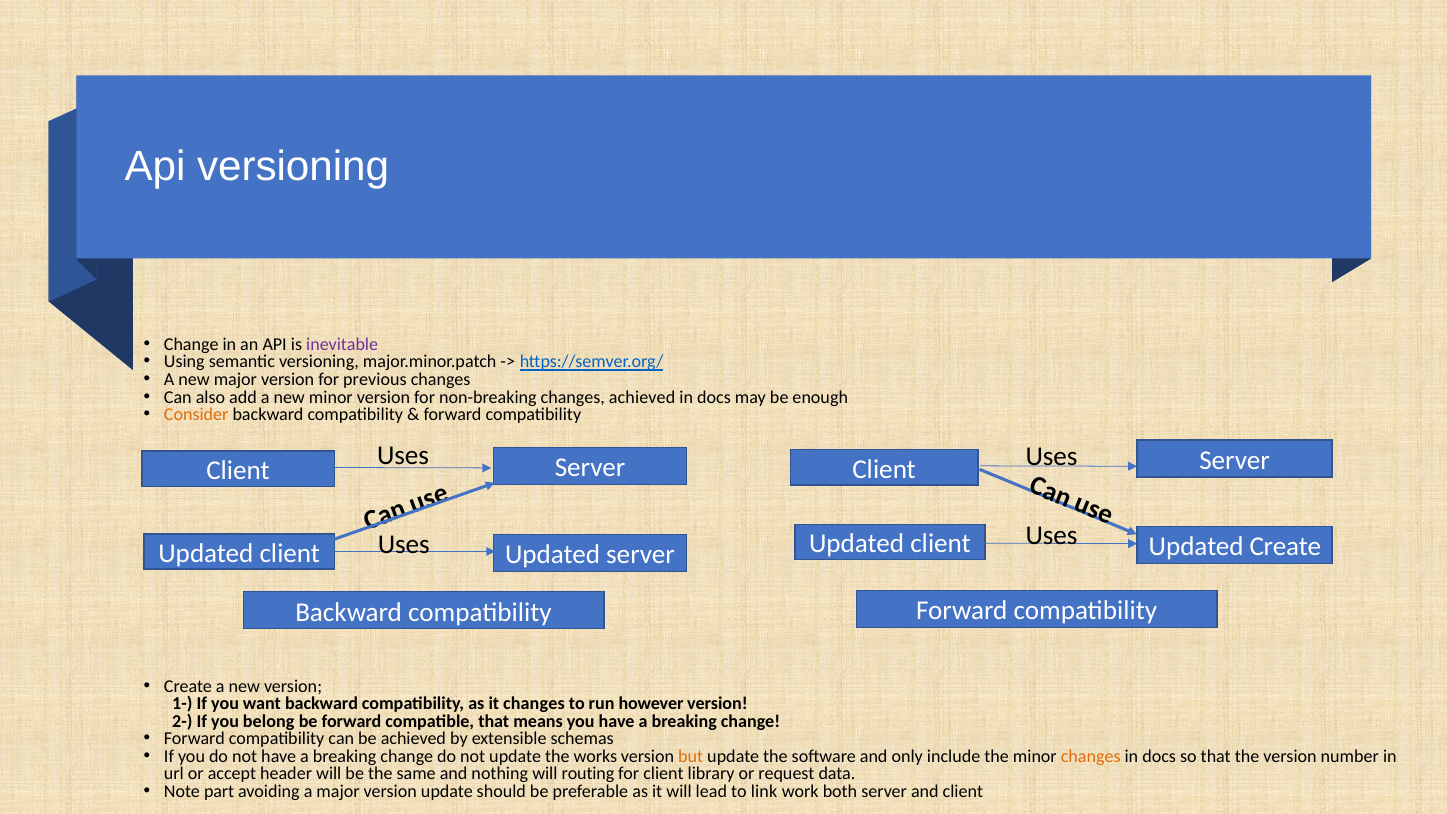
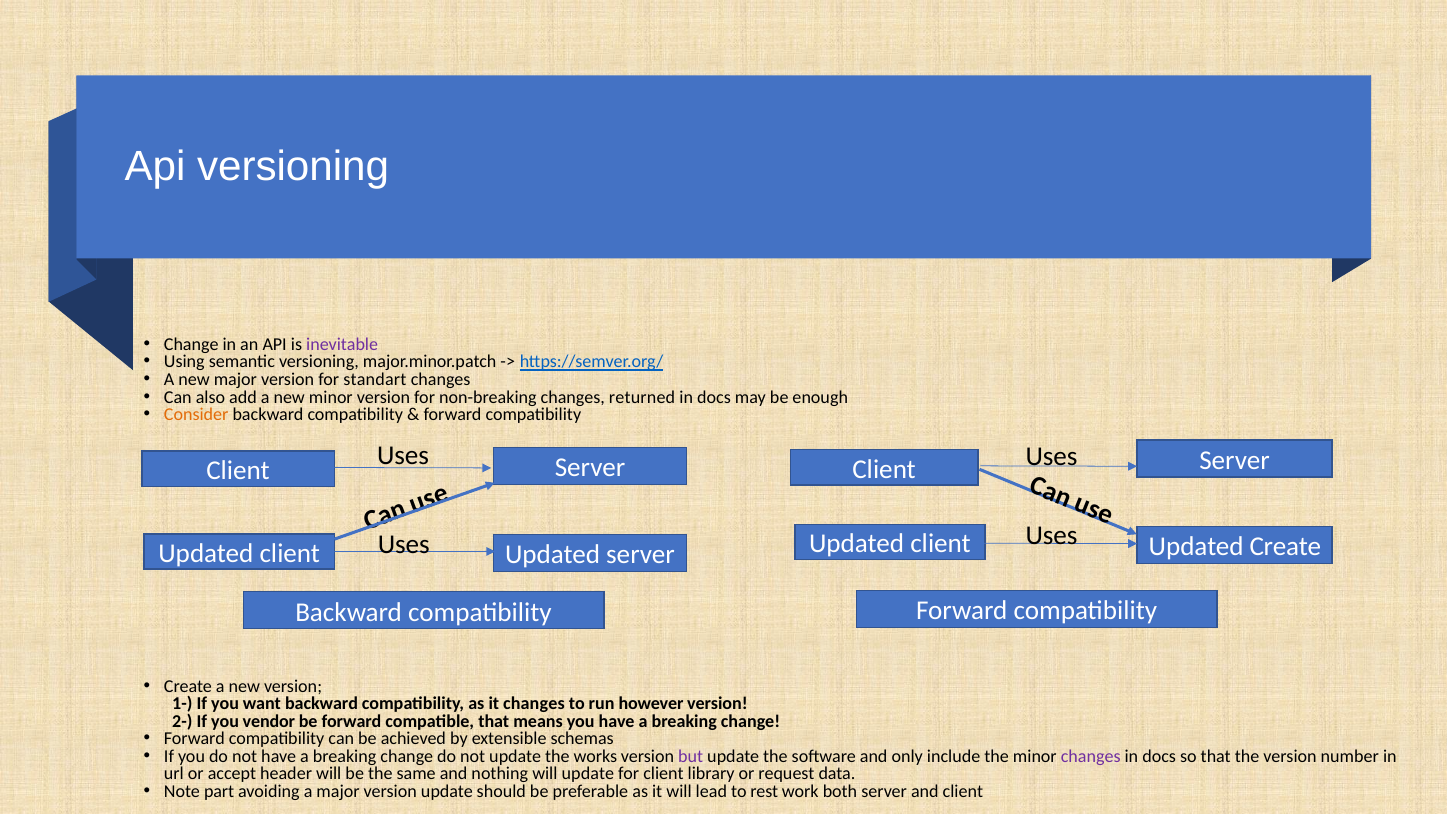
previous: previous -> standart
changes achieved: achieved -> returned
belong: belong -> vendor
but colour: orange -> purple
changes at (1091, 756) colour: orange -> purple
will routing: routing -> update
link: link -> rest
